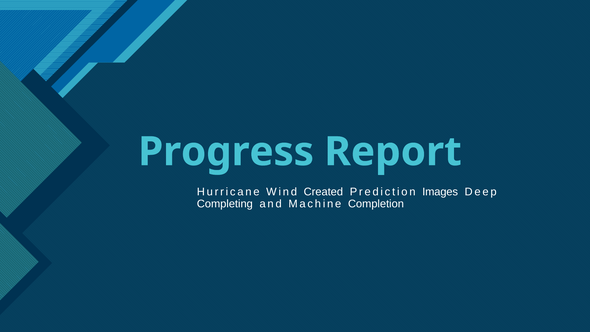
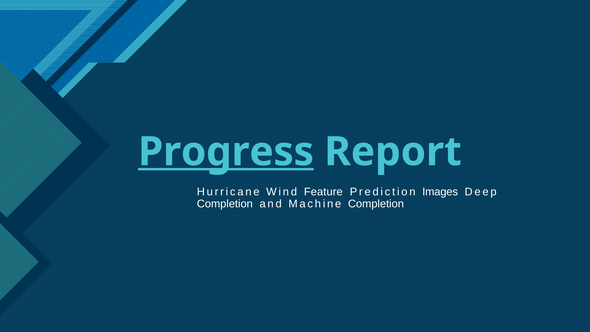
Progress underline: none -> present
Created: Created -> Feature
Completing at (225, 204): Completing -> Completion
